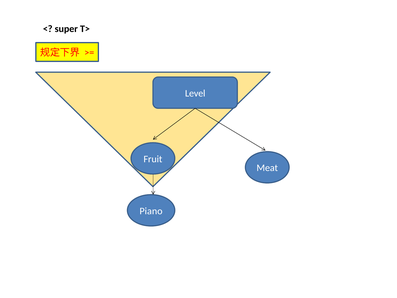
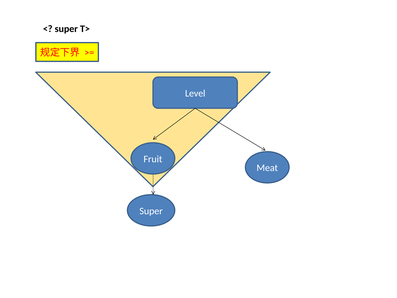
Piano at (151, 211): Piano -> Super
